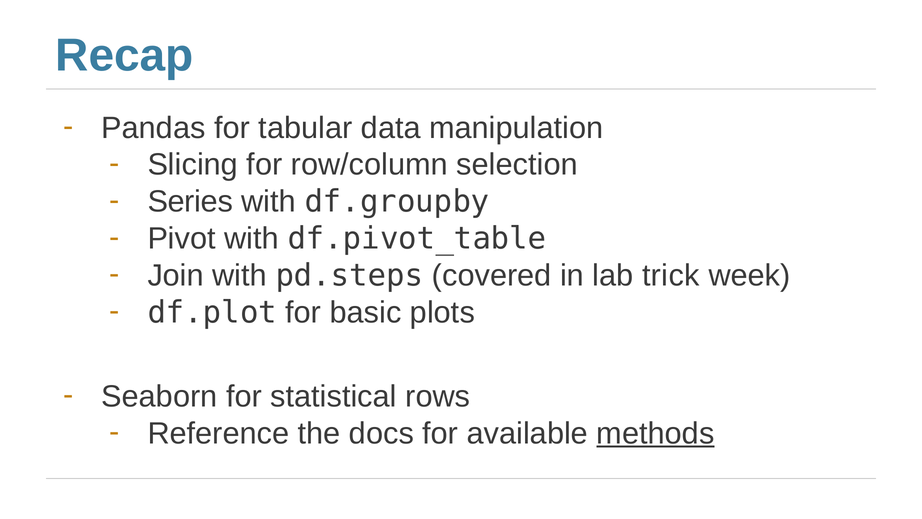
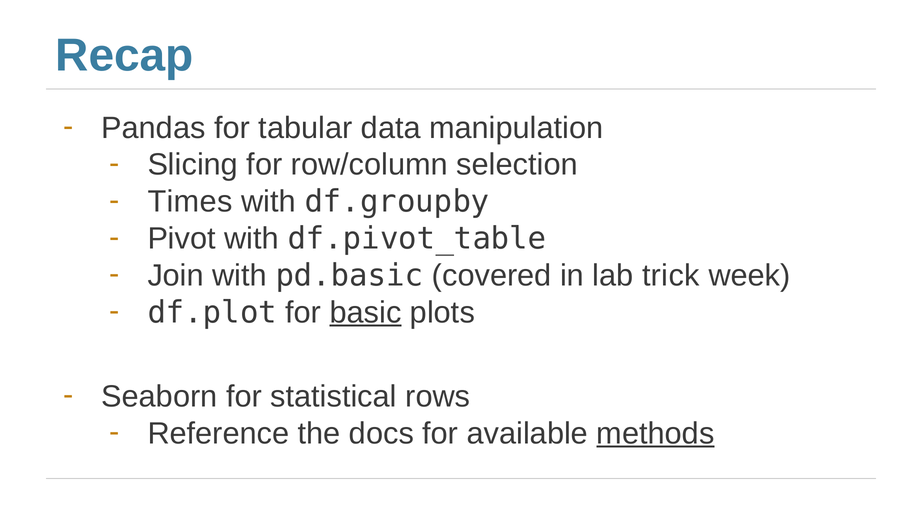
Series: Series -> Times
pd.steps: pd.steps -> pd.basic
basic underline: none -> present
